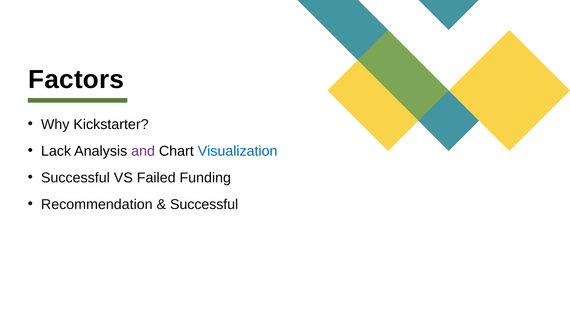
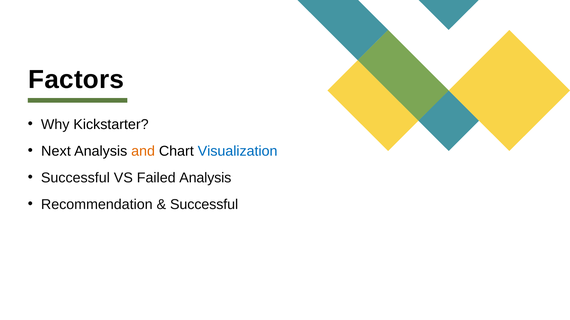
Lack: Lack -> Next
and colour: purple -> orange
Failed Funding: Funding -> Analysis
